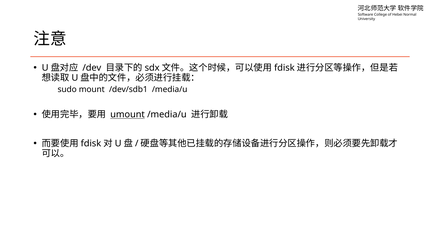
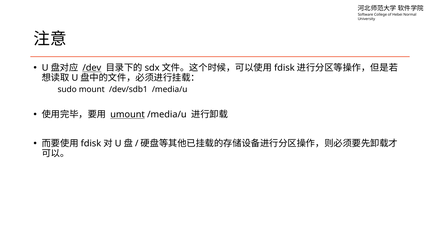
/dev underline: none -> present
